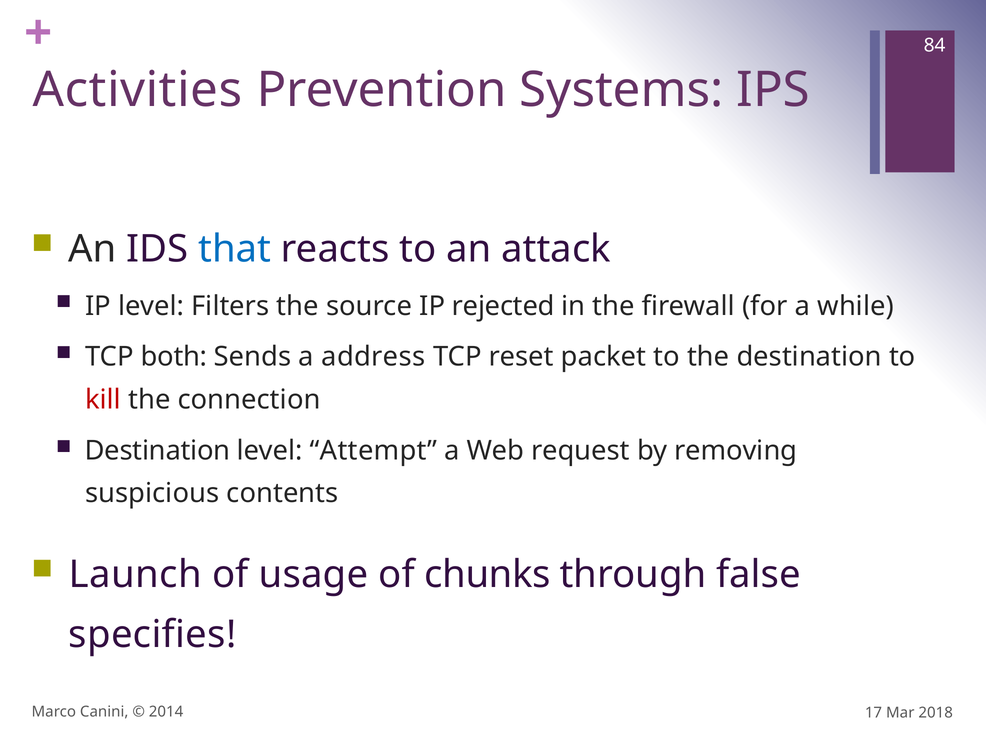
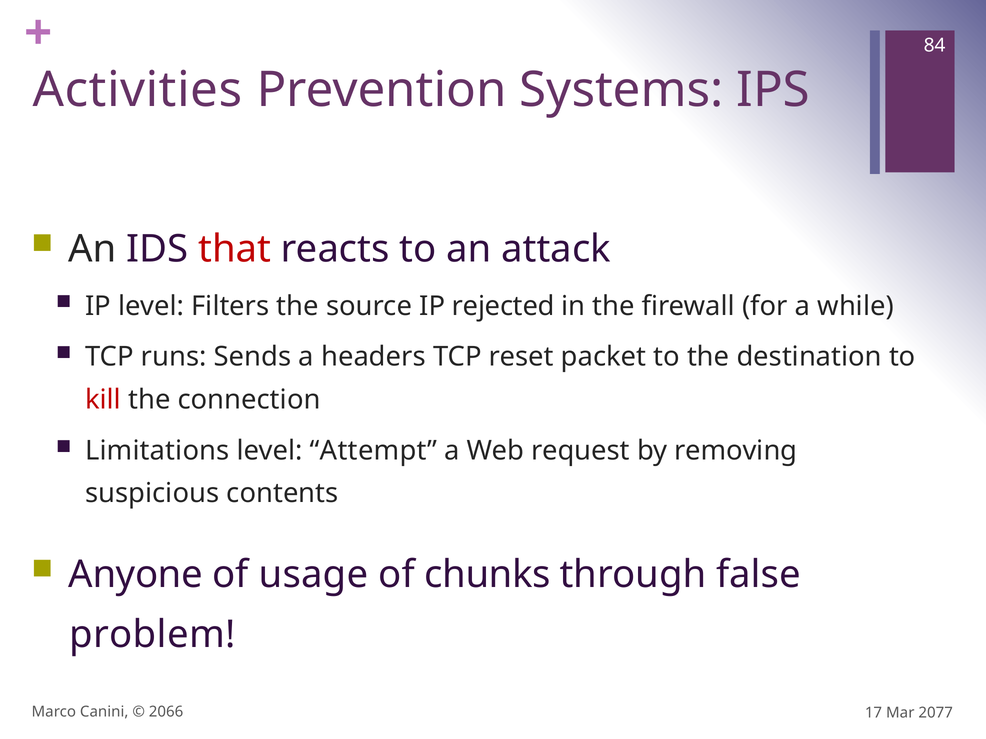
that colour: blue -> red
both: both -> runs
address: address -> headers
Destination at (158, 451): Destination -> Limitations
Launch: Launch -> Anyone
specifies: specifies -> problem
2014: 2014 -> 2066
2018: 2018 -> 2077
